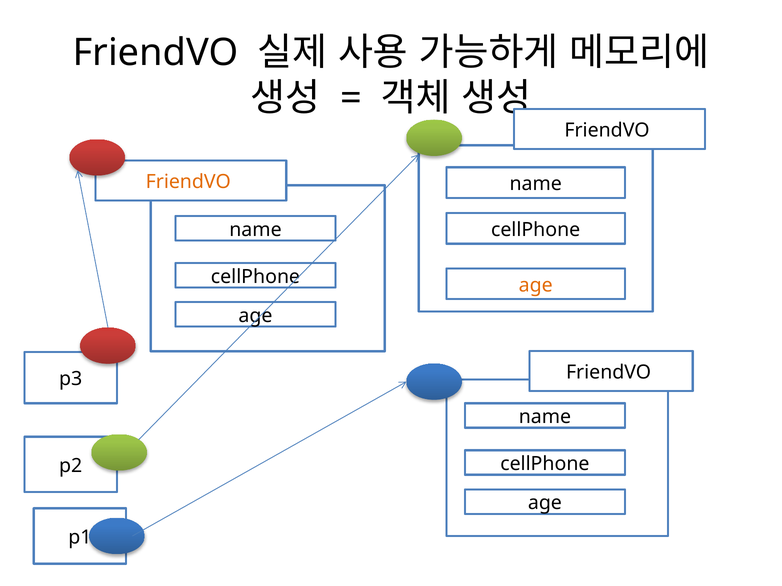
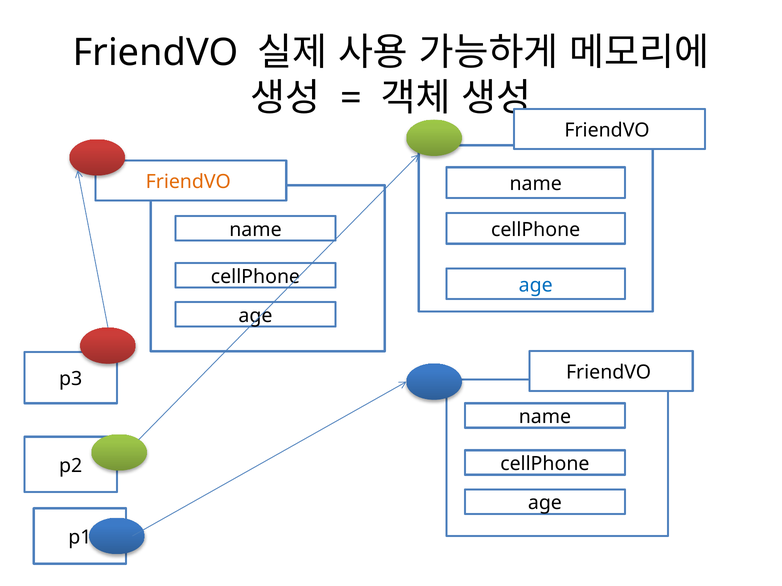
age at (536, 285) colour: orange -> blue
